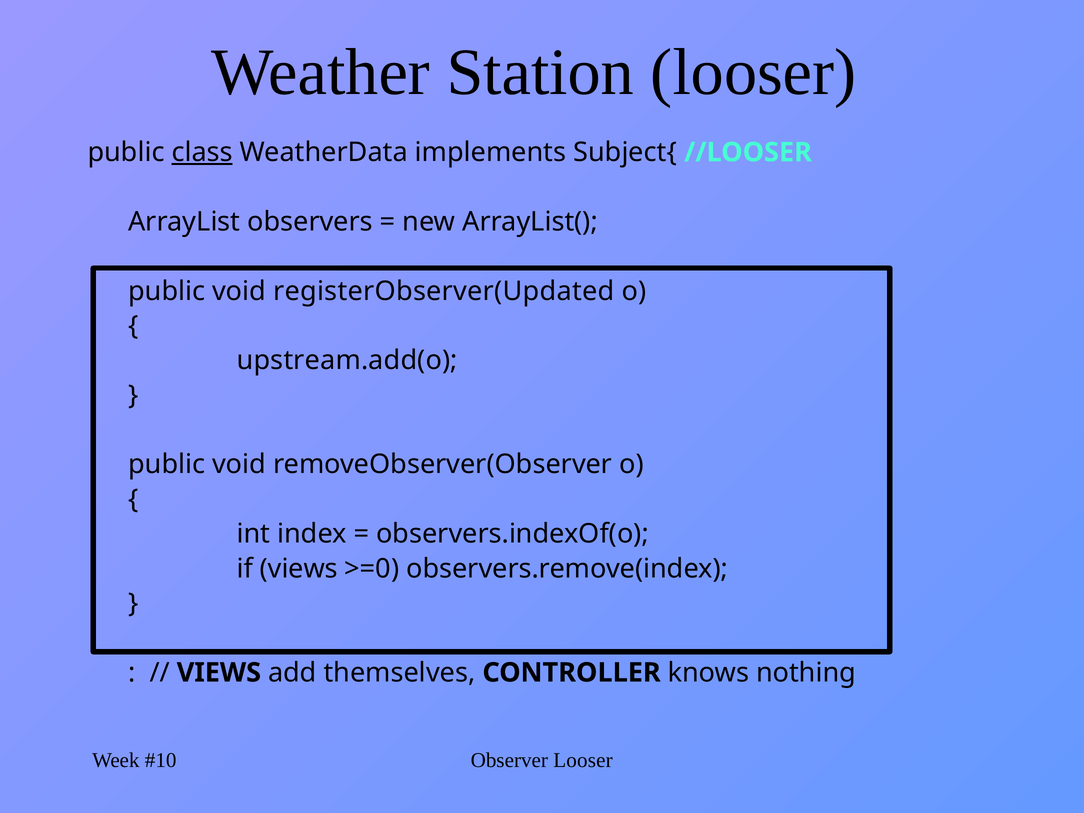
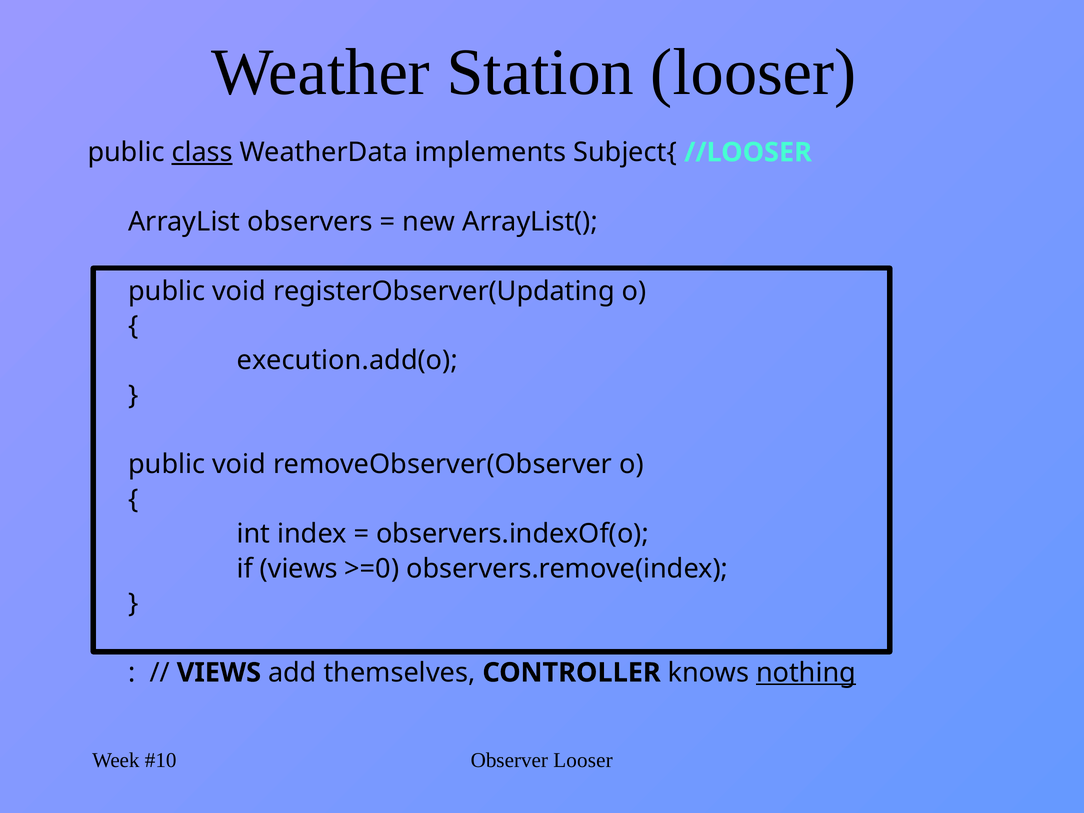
registerObserver(Updated: registerObserver(Updated -> registerObserver(Updating
upstream.add(o: upstream.add(o -> execution.add(o
nothing underline: none -> present
